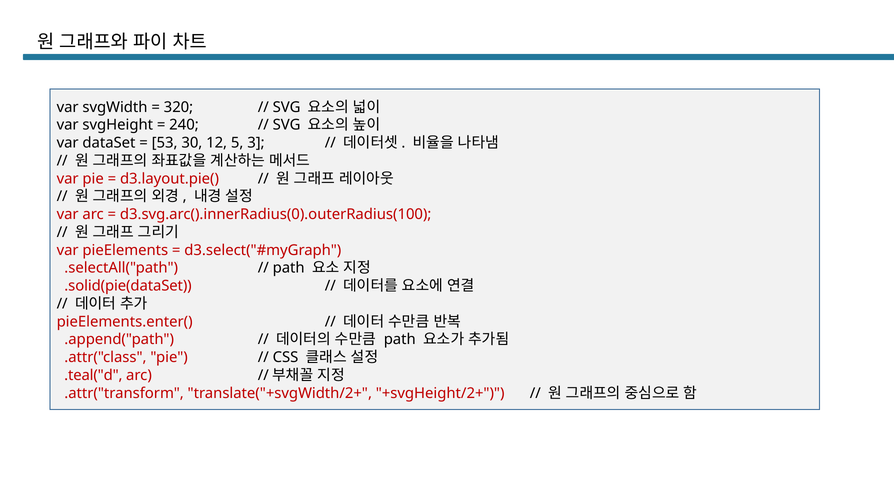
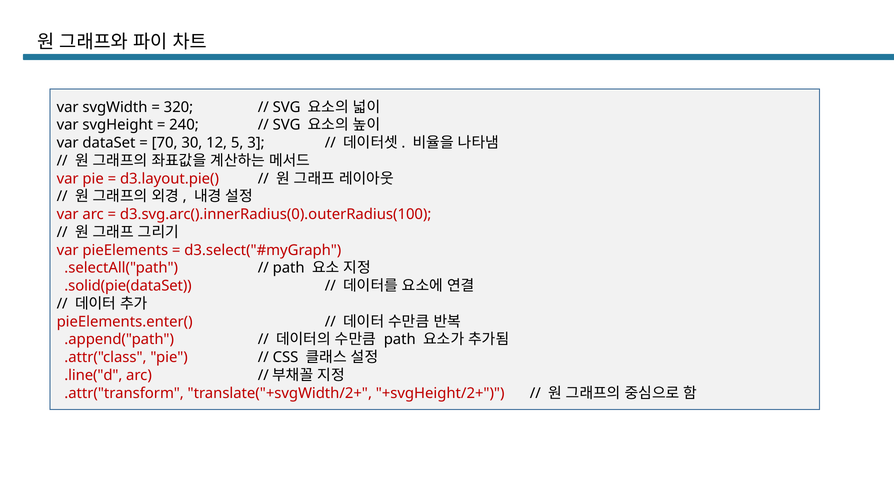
53: 53 -> 70
.teal("d: .teal("d -> .line("d
